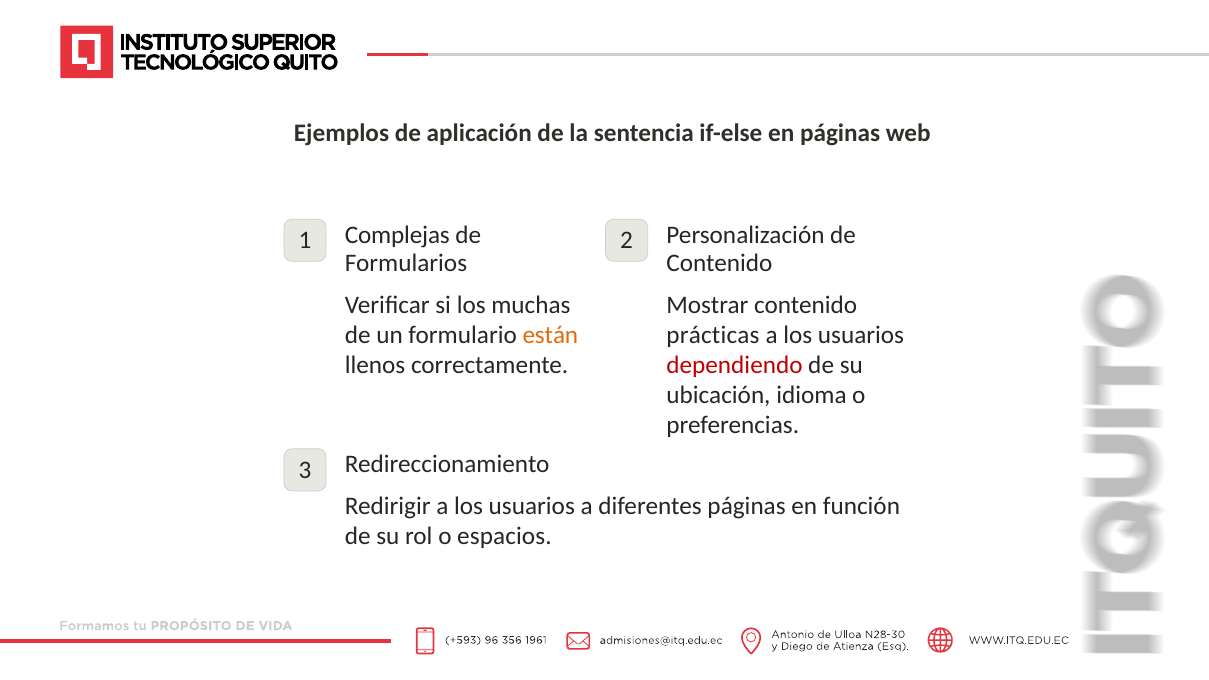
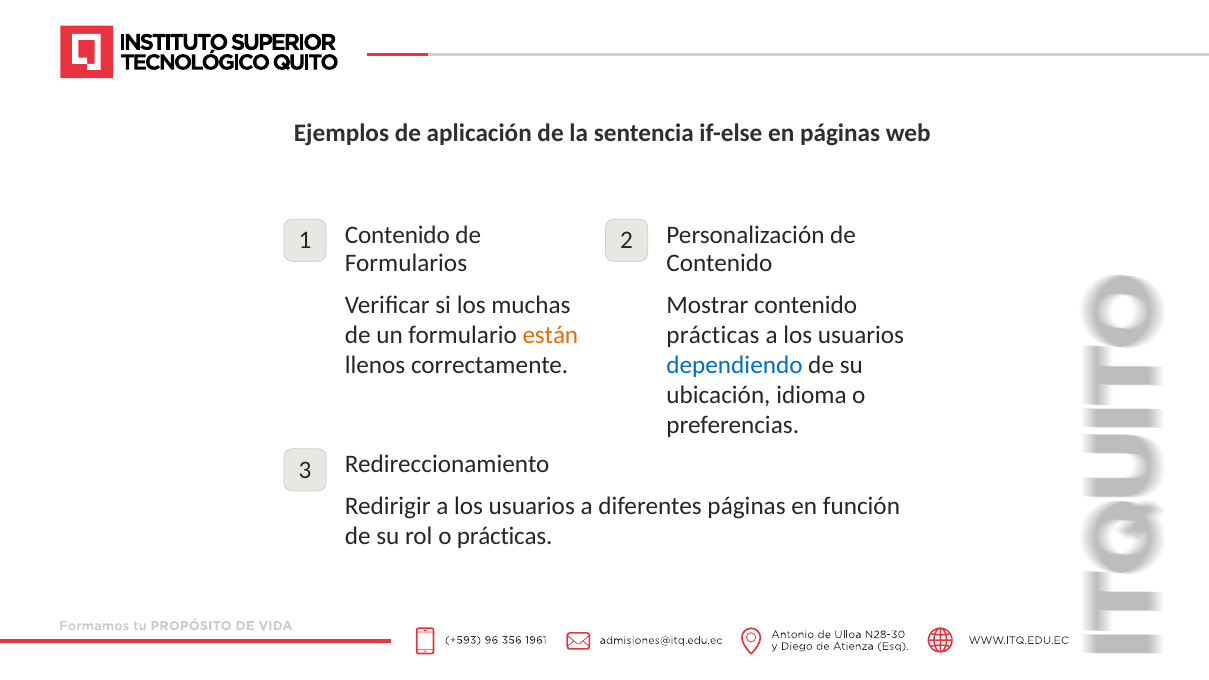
1 Complejas: Complejas -> Contenido
dependiendo colour: red -> blue
o espacios: espacios -> prácticas
